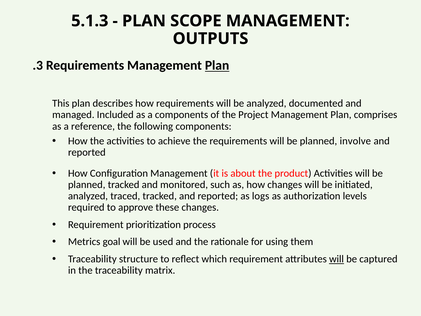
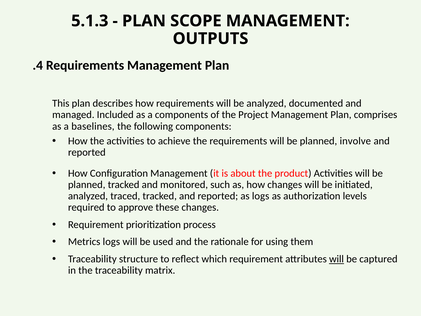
.3: .3 -> .4
Plan at (217, 65) underline: present -> none
reference: reference -> baselines
Metrics goal: goal -> logs
